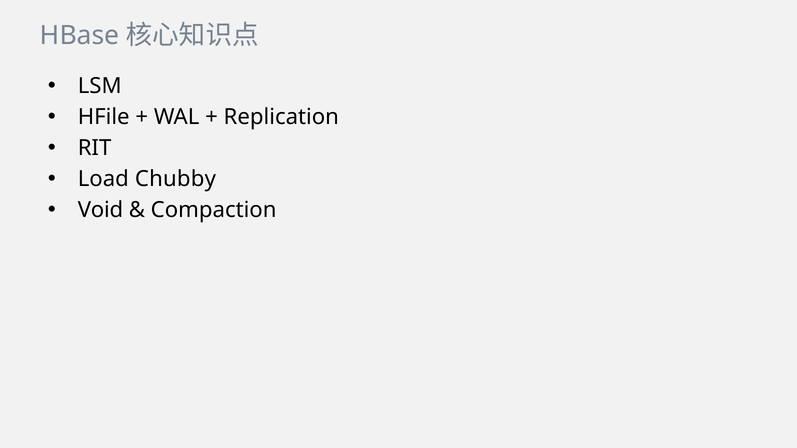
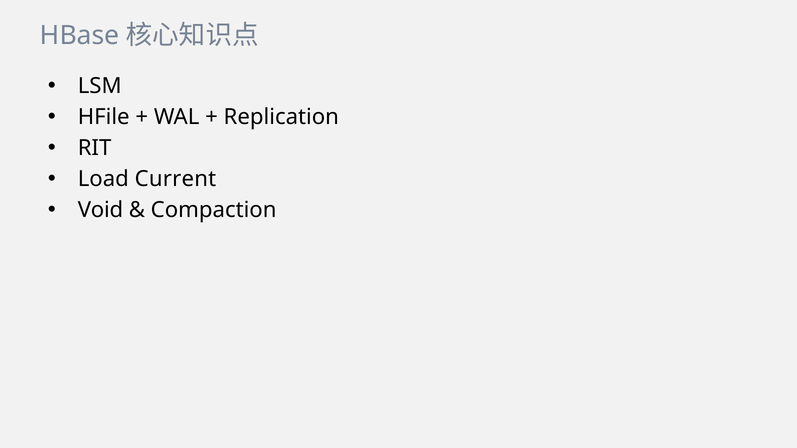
Chubby: Chubby -> Current
